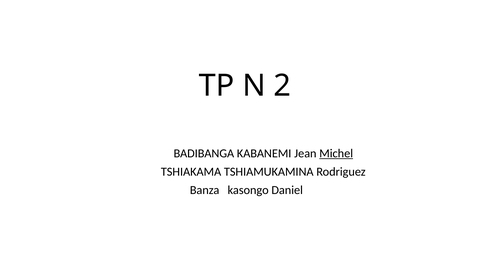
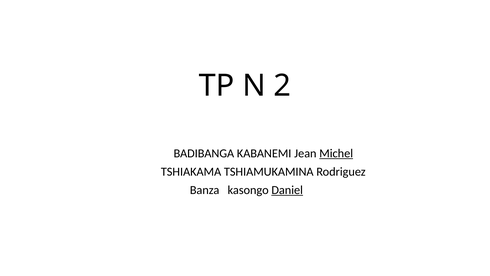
Daniel underline: none -> present
